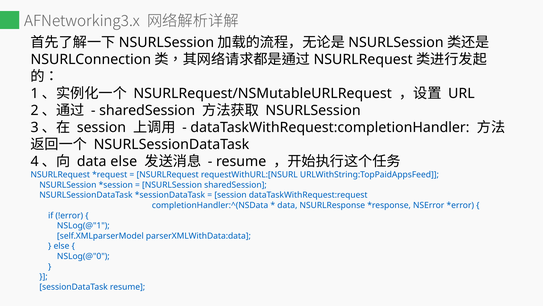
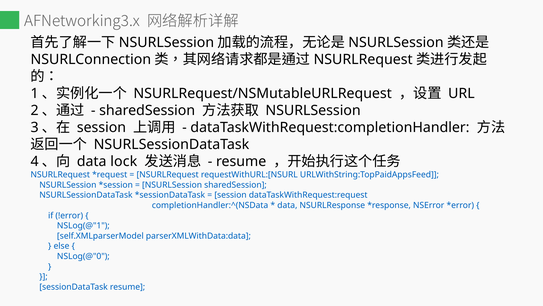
data else: else -> lock
